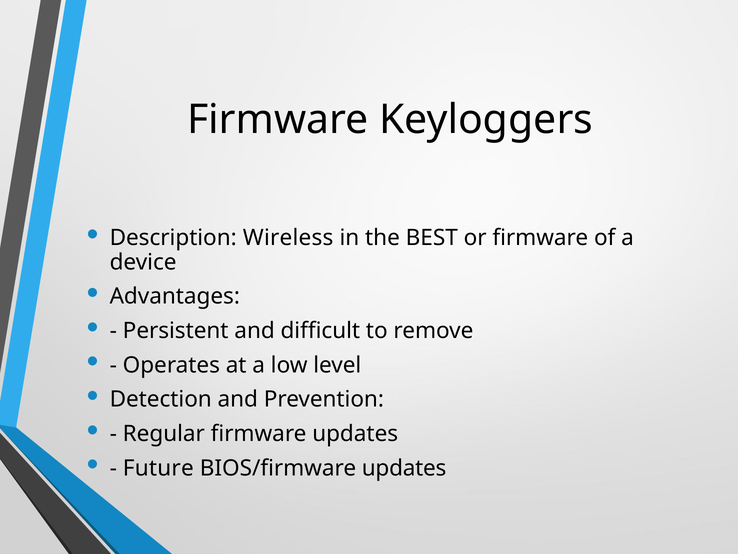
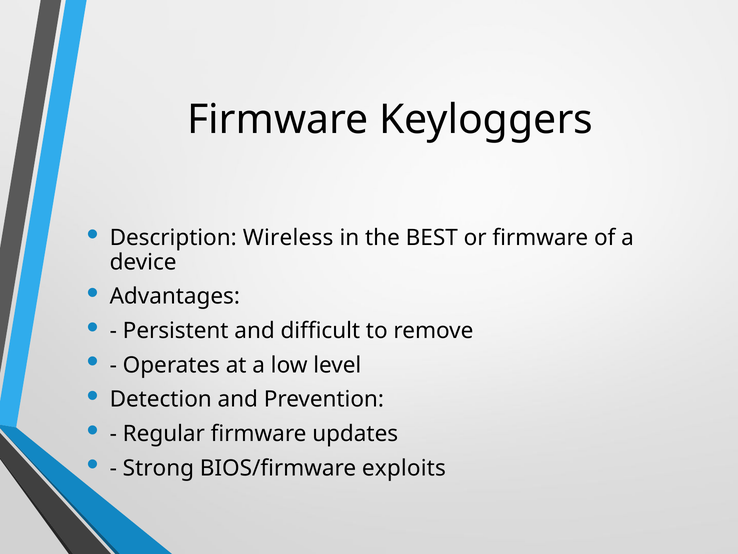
Future: Future -> Strong
BIOS/firmware updates: updates -> exploits
